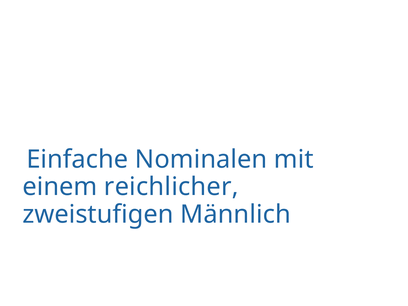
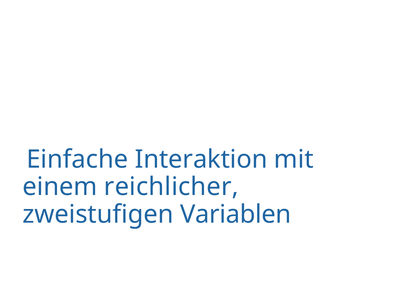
Nominalen: Nominalen -> Interaktion
Männlich: Männlich -> Variablen
